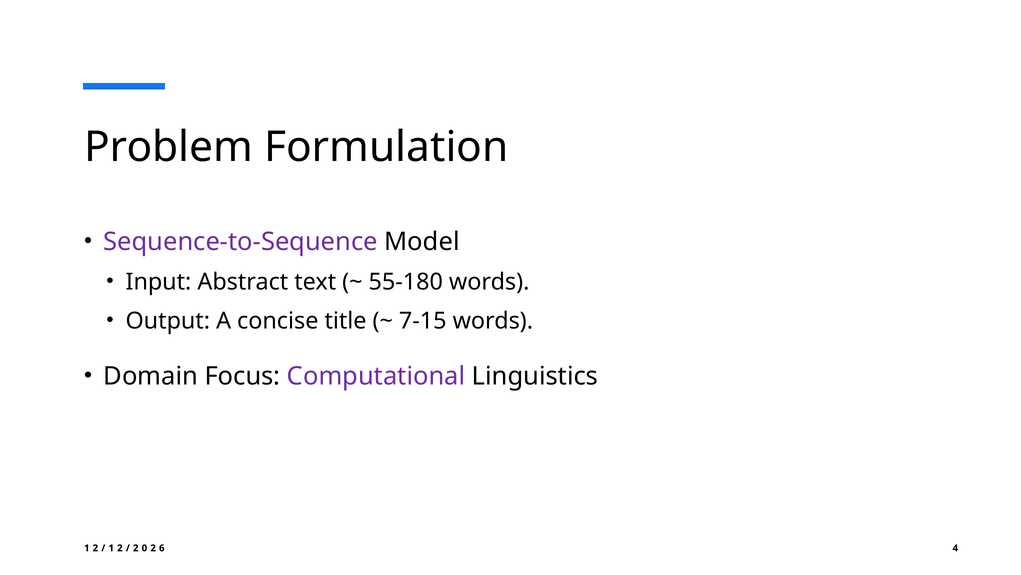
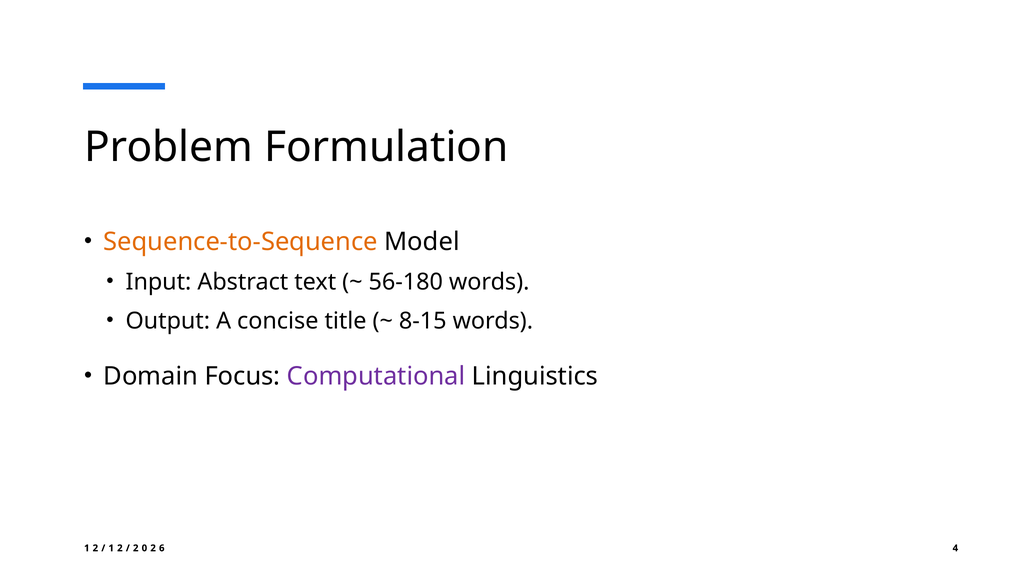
Sequence-to-Sequence colour: purple -> orange
55-180: 55-180 -> 56-180
7-15: 7-15 -> 8-15
